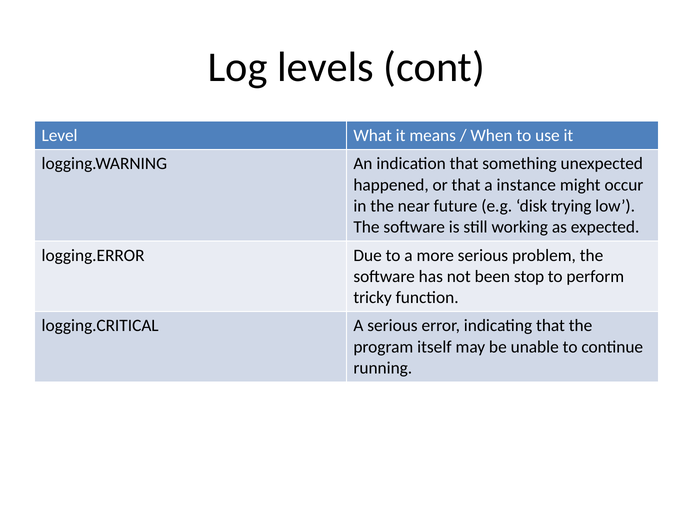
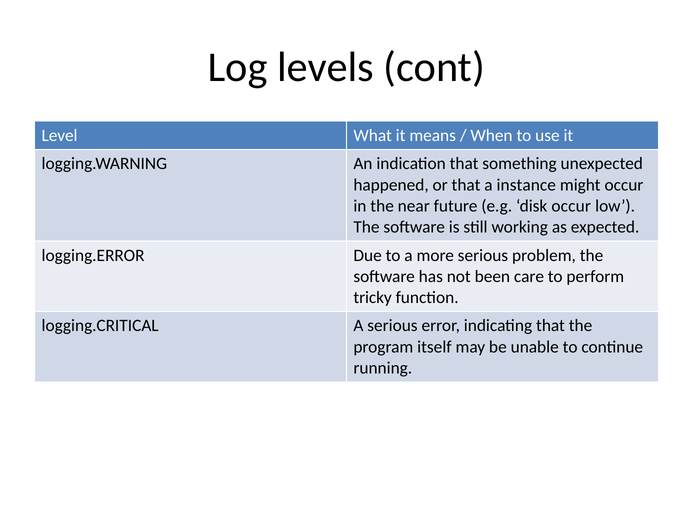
disk trying: trying -> occur
stop: stop -> care
